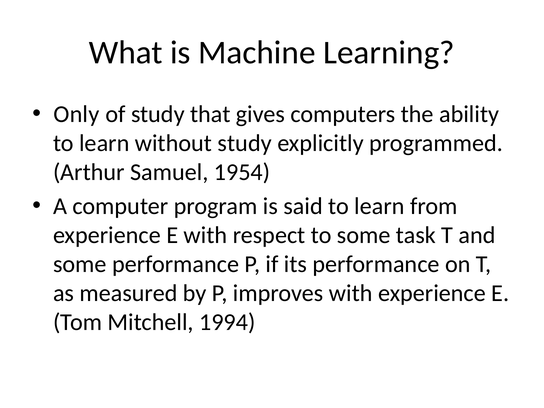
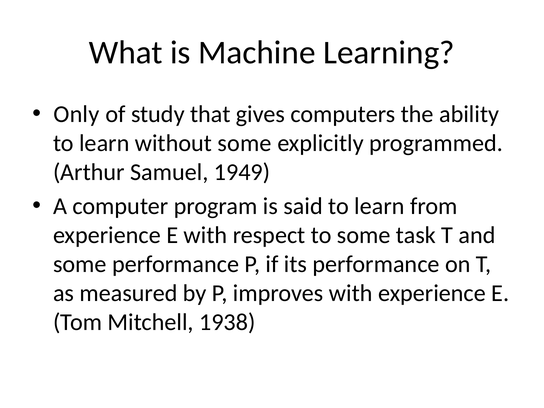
without study: study -> some
1954: 1954 -> 1949
1994: 1994 -> 1938
